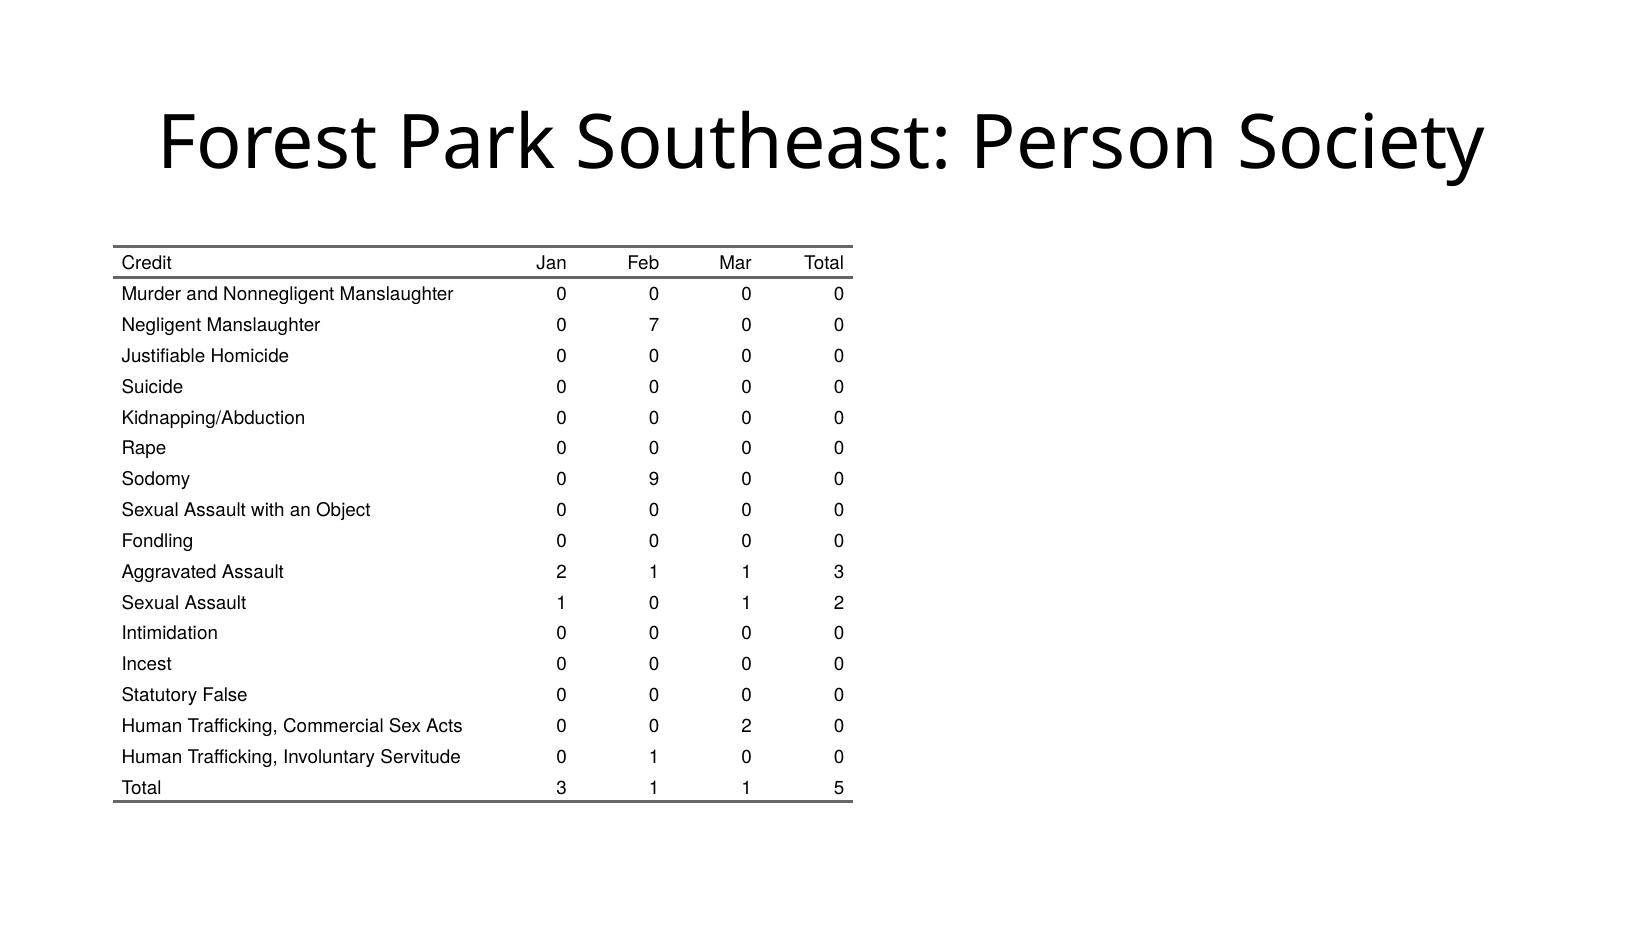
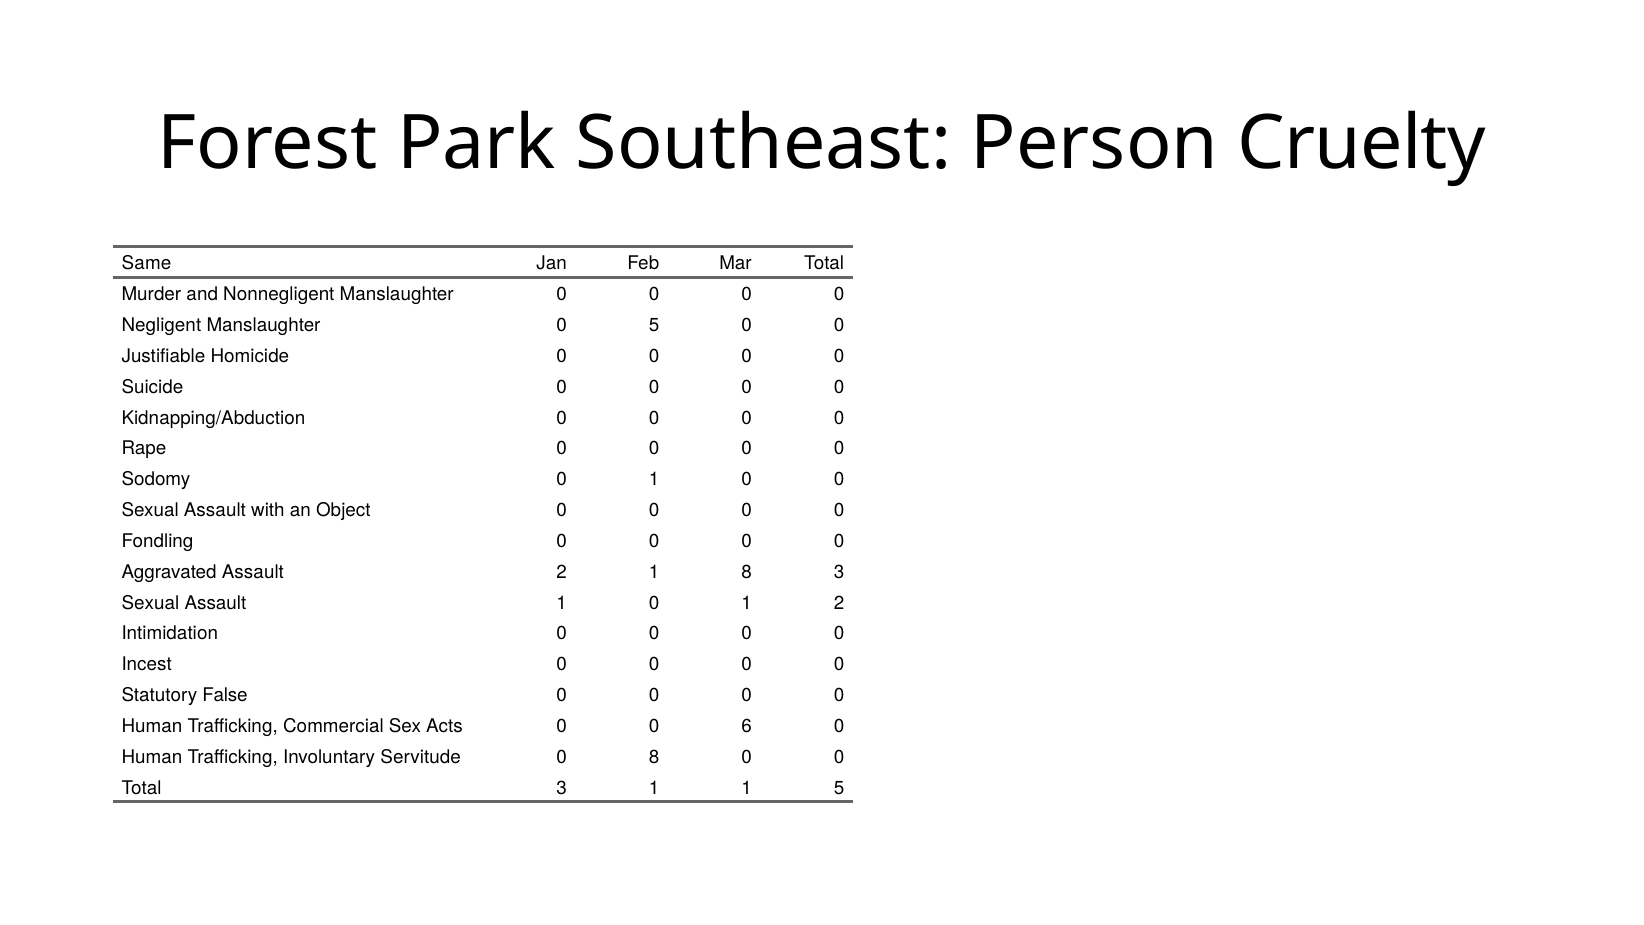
Society: Society -> Cruelty
Credit: Credit -> Same
0 7: 7 -> 5
Sodomy 0 9: 9 -> 1
2 1 1: 1 -> 8
0 2: 2 -> 6
Servitude 0 1: 1 -> 8
